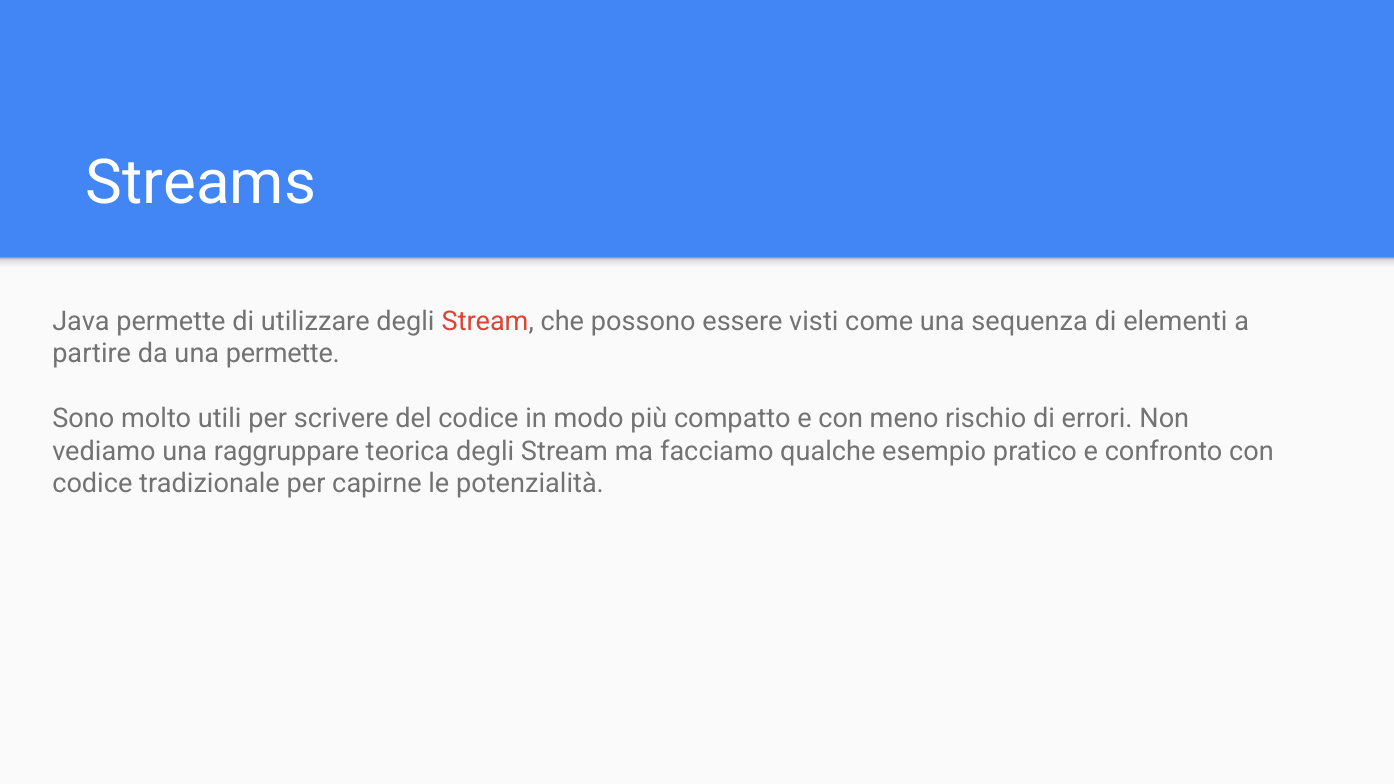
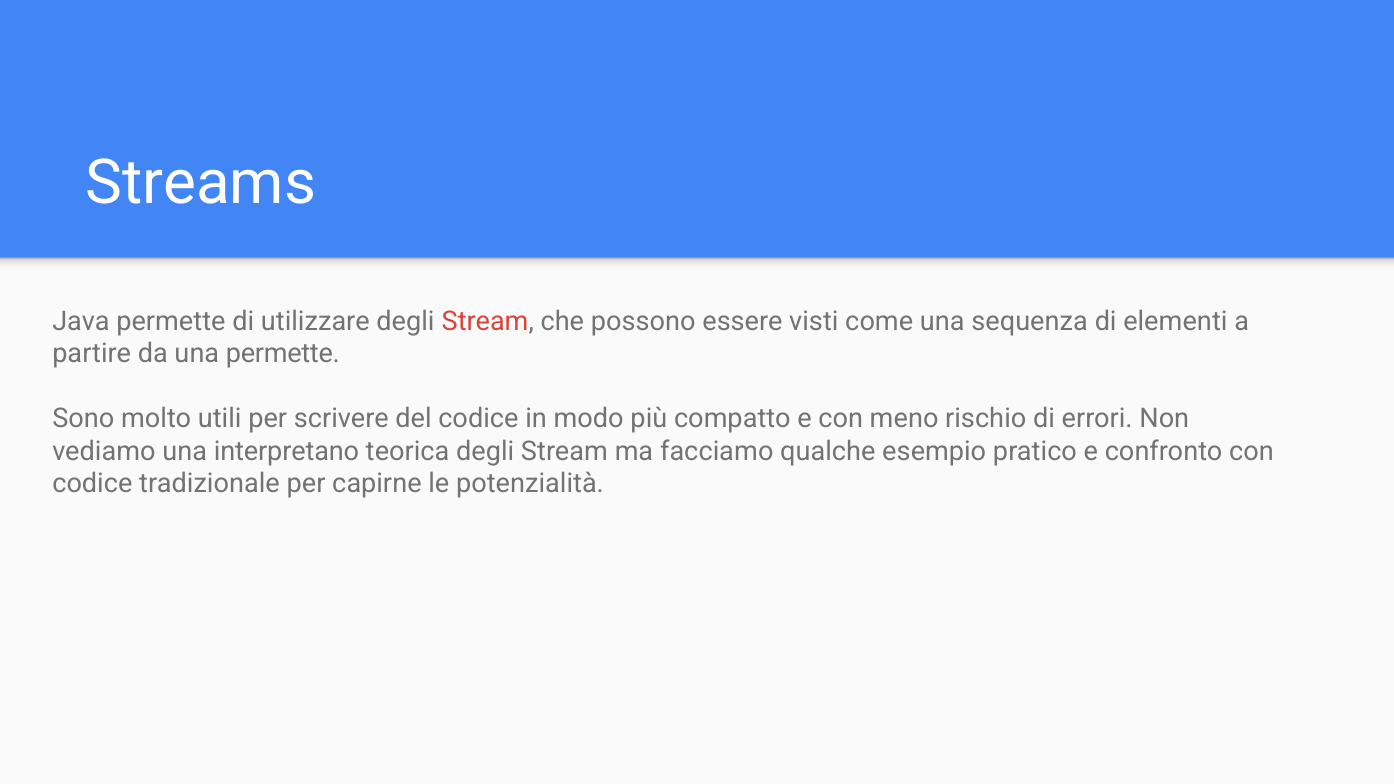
raggruppare: raggruppare -> interpretano
